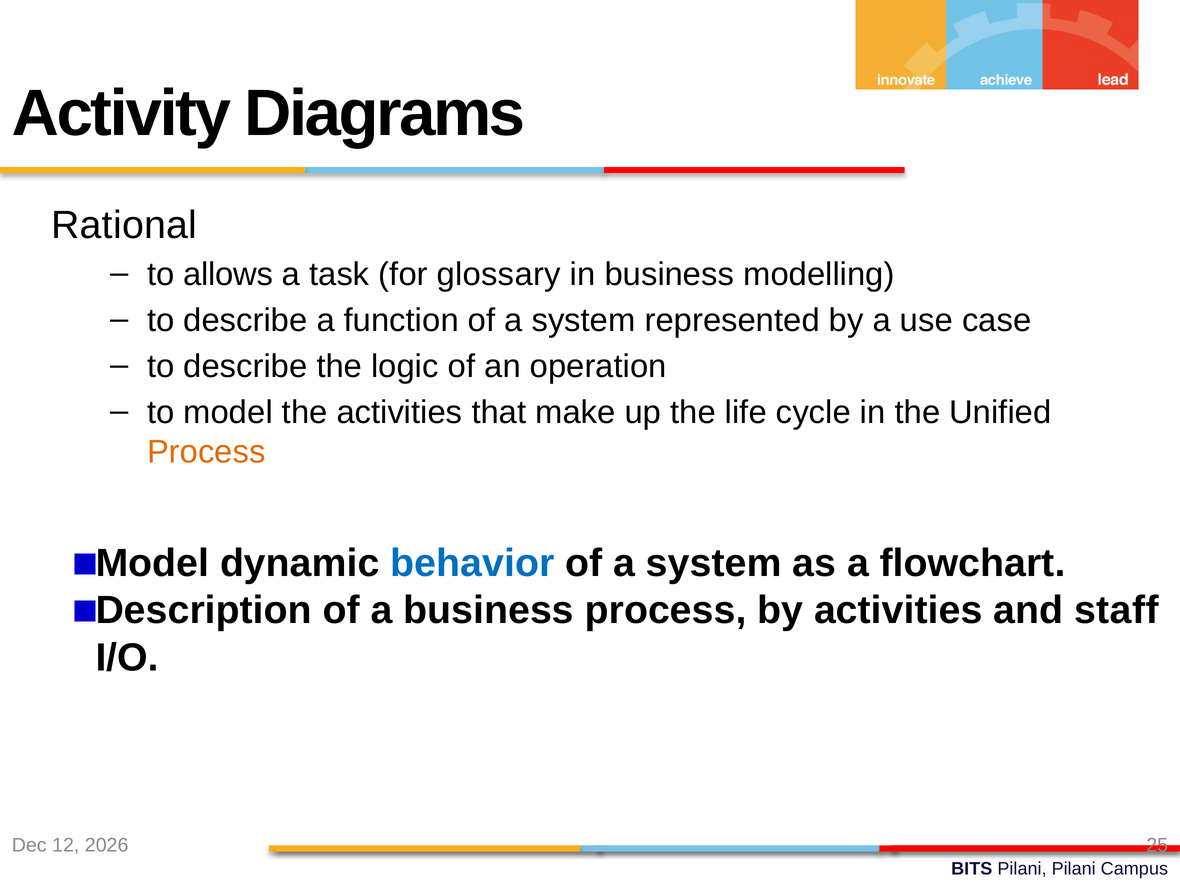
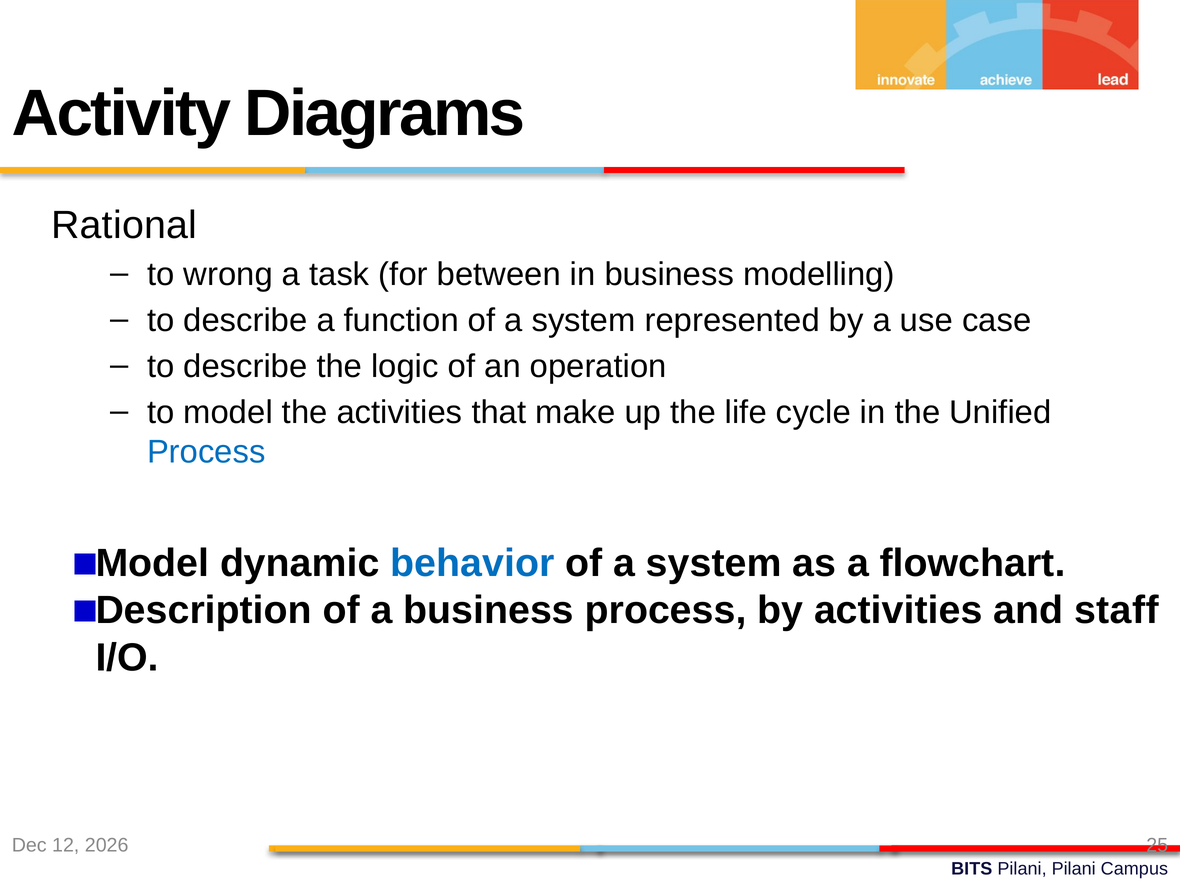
allows: allows -> wrong
glossary: glossary -> between
Process at (206, 452) colour: orange -> blue
